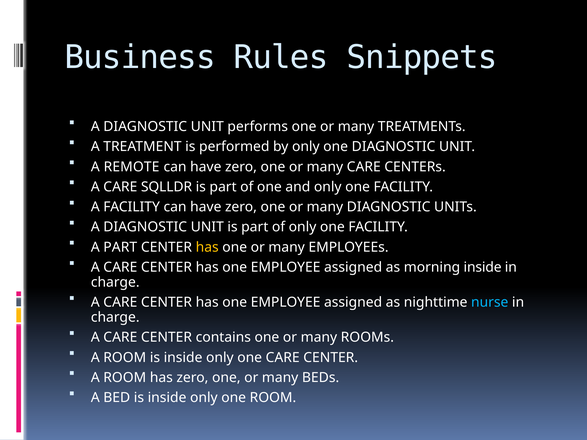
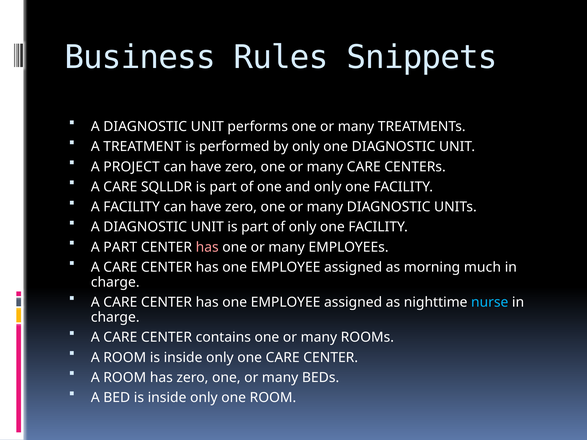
REMOTE: REMOTE -> PROJECT
has at (207, 247) colour: yellow -> pink
morning inside: inside -> much
